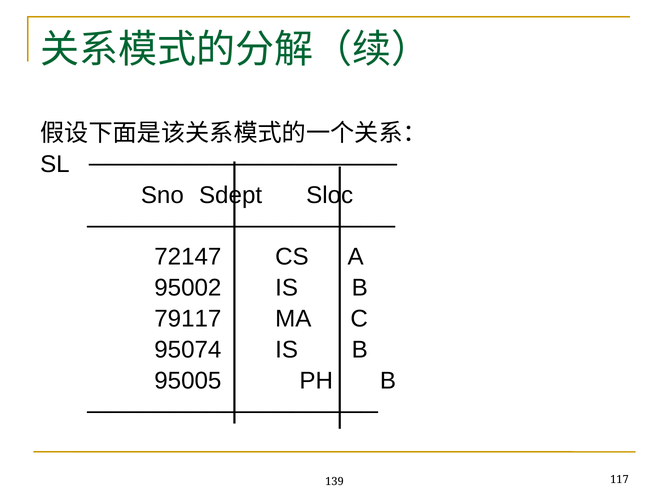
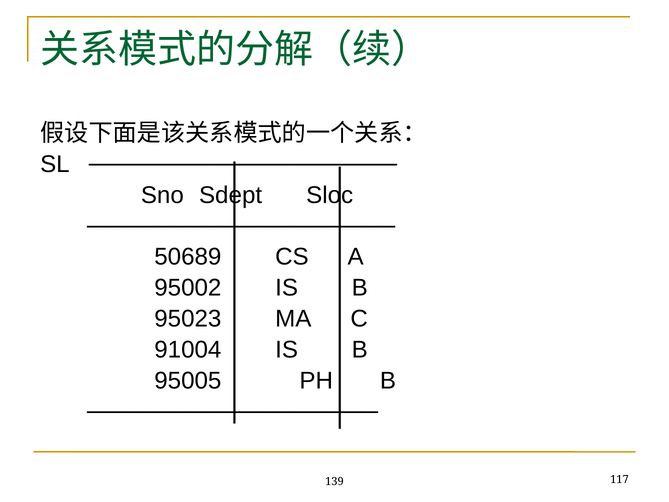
72147: 72147 -> 50689
79117: 79117 -> 95023
95074: 95074 -> 91004
